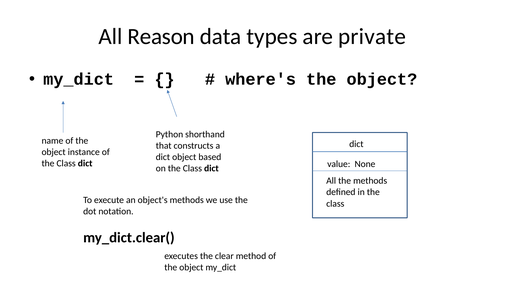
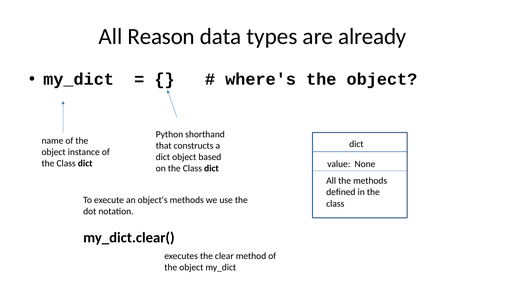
private: private -> already
